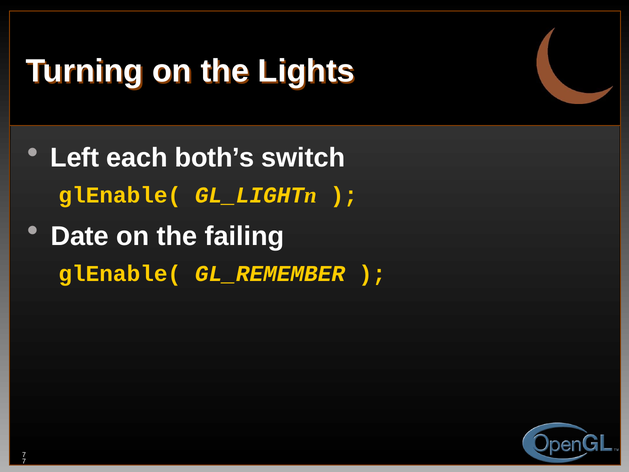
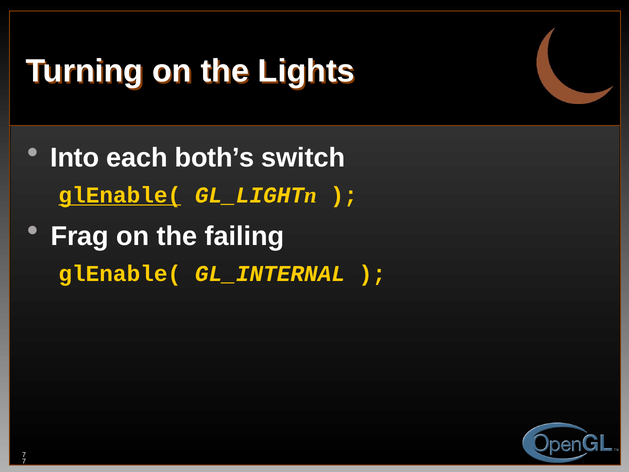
Left: Left -> Into
glEnable( at (120, 195) underline: none -> present
Date: Date -> Frag
GL_REMEMBER: GL_REMEMBER -> GL_INTERNAL
